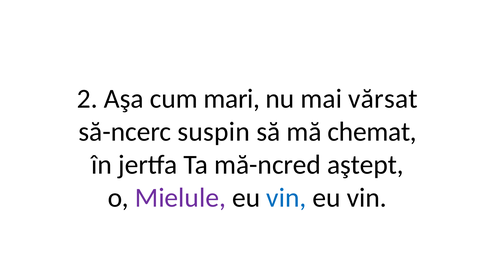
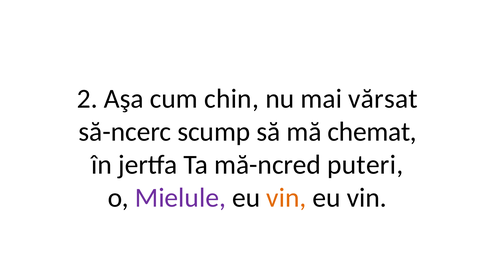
mari: mari -> chin
suspin: suspin -> scump
aştept: aştept -> puteri
vin at (286, 198) colour: blue -> orange
